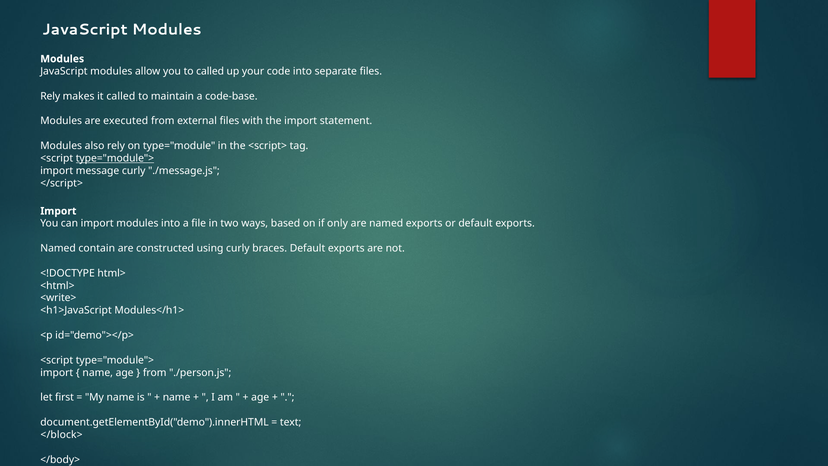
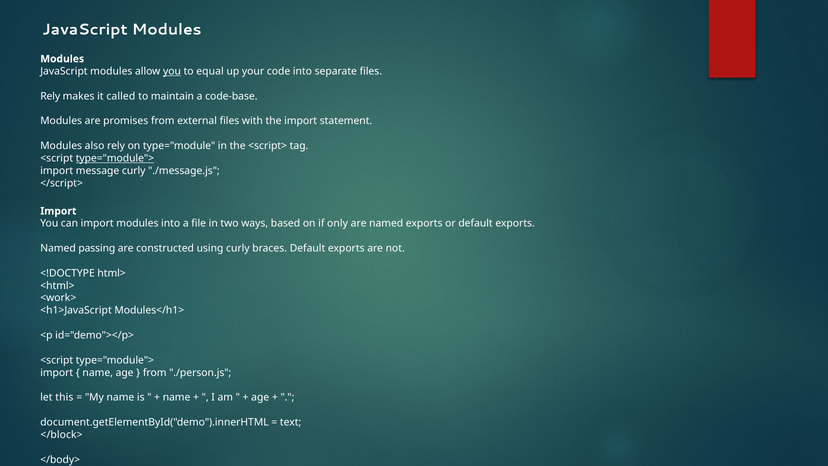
you at (172, 71) underline: none -> present
to called: called -> equal
executed: executed -> promises
contain: contain -> passing
<write>: <write> -> <work>
first: first -> this
